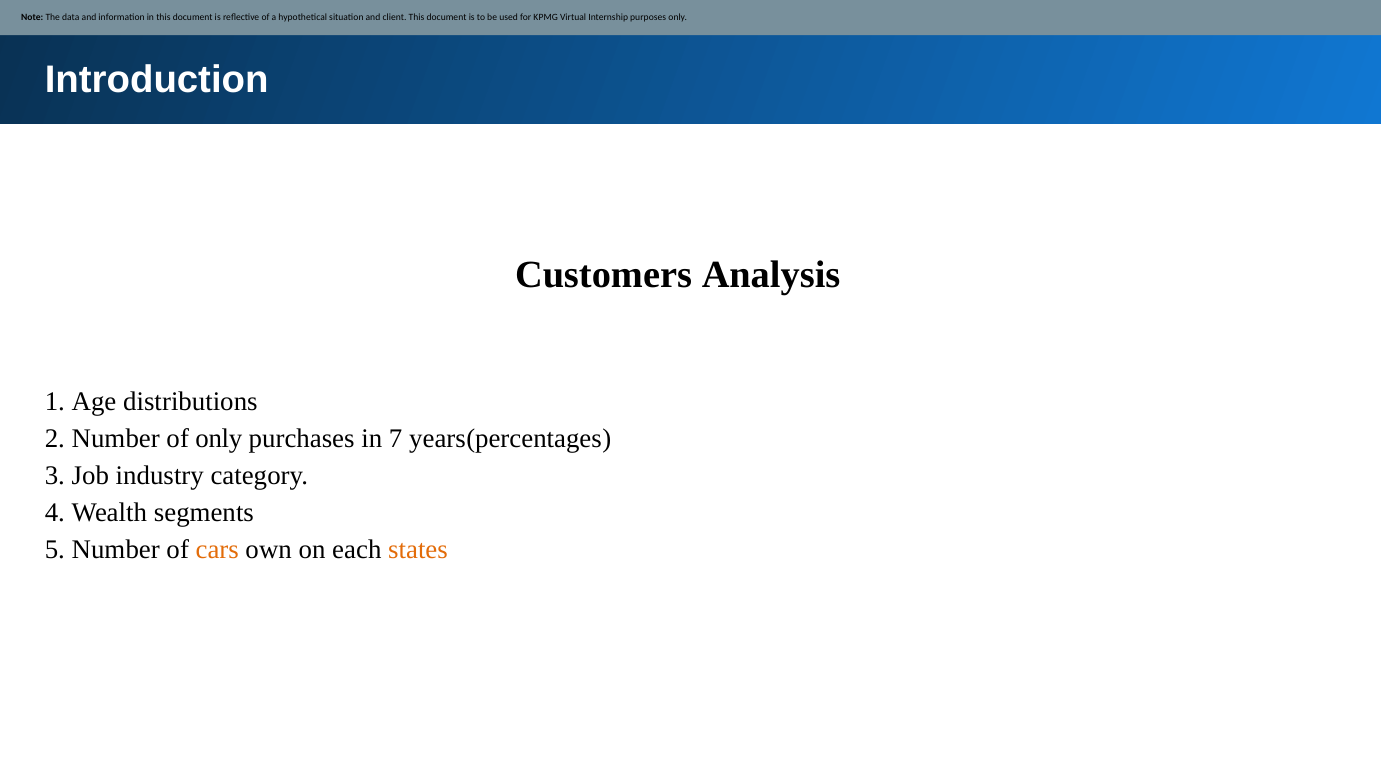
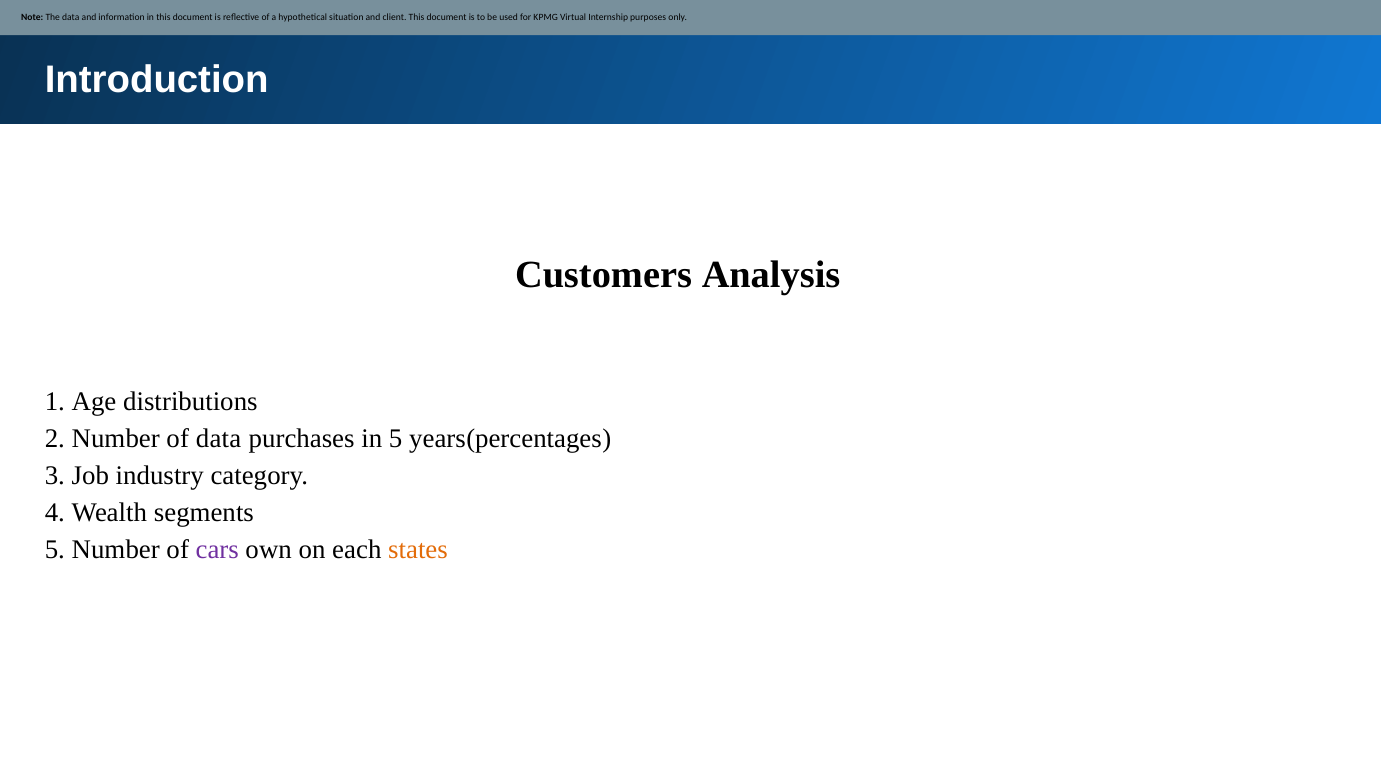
of only: only -> data
in 7: 7 -> 5
cars colour: orange -> purple
